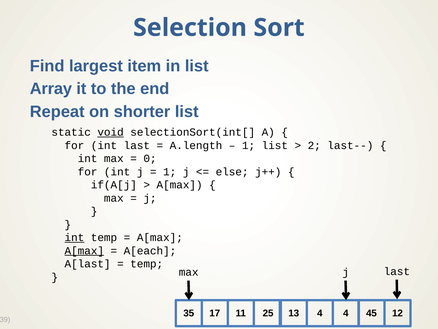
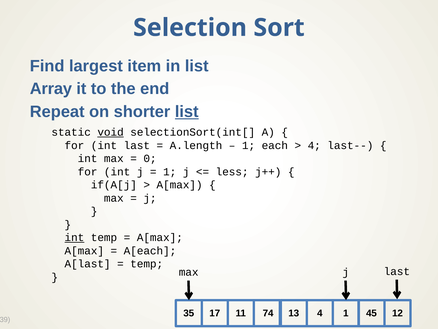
list at (187, 111) underline: none -> present
1 list: list -> each
2 at (314, 145): 2 -> 4
else: else -> less
A[max at (84, 250) underline: present -> none
25: 25 -> 74
4 4: 4 -> 1
